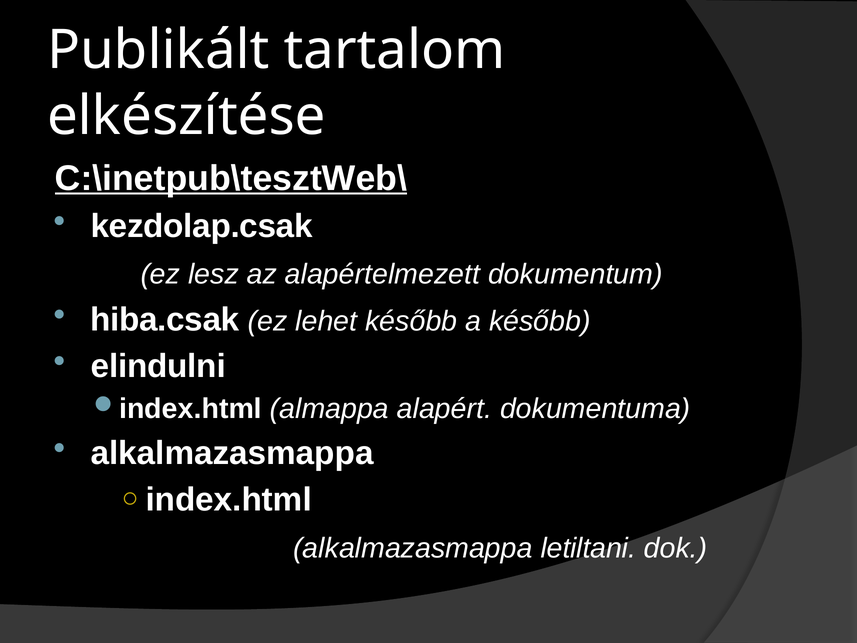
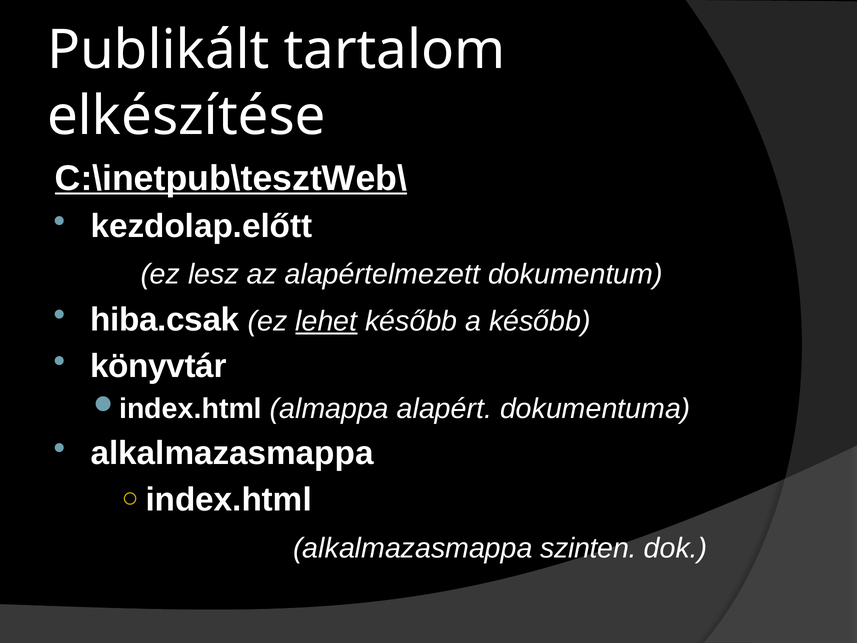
kezdolap.csak: kezdolap.csak -> kezdolap.előtt
lehet underline: none -> present
elindulni: elindulni -> könyvtár
letiltani: letiltani -> szinten
